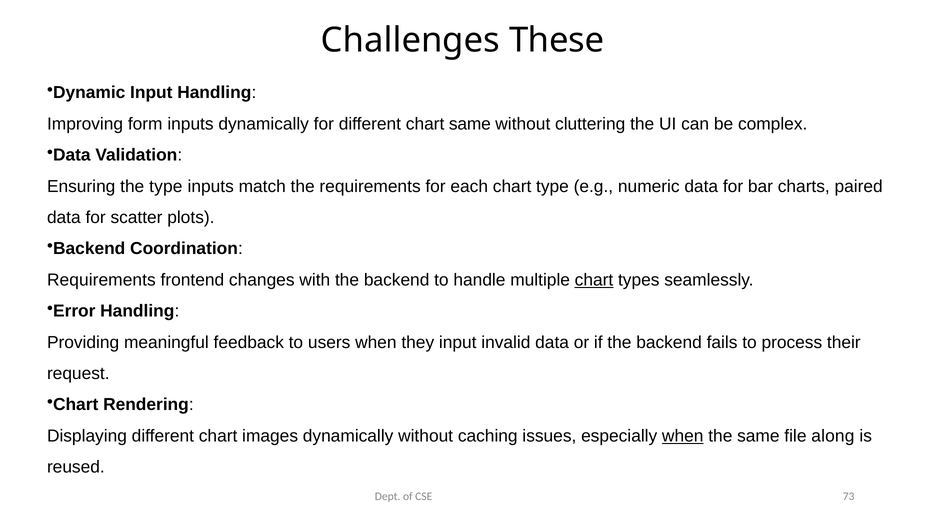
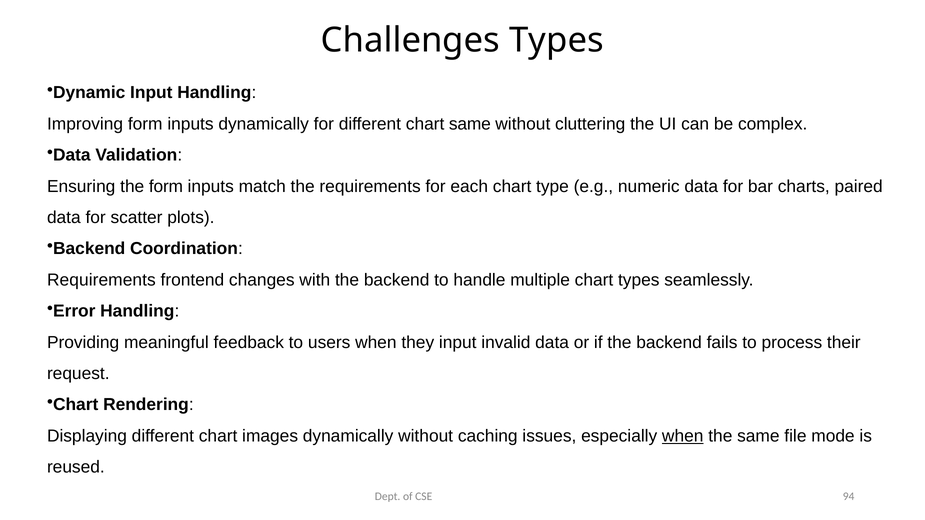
Challenges These: These -> Types
the type: type -> form
chart at (594, 280) underline: present -> none
along: along -> mode
73: 73 -> 94
